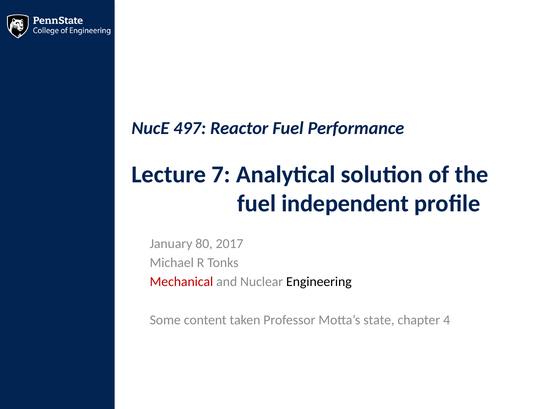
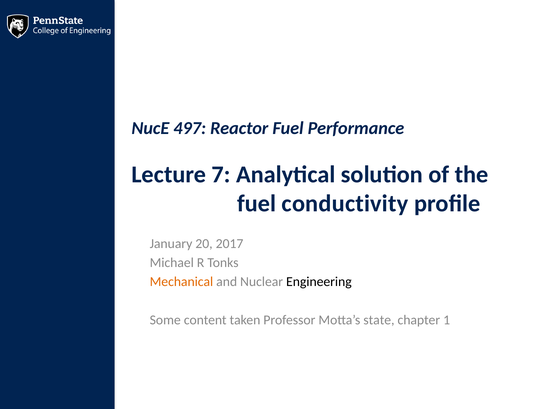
independent: independent -> conductivity
80: 80 -> 20
Mechanical colour: red -> orange
4: 4 -> 1
